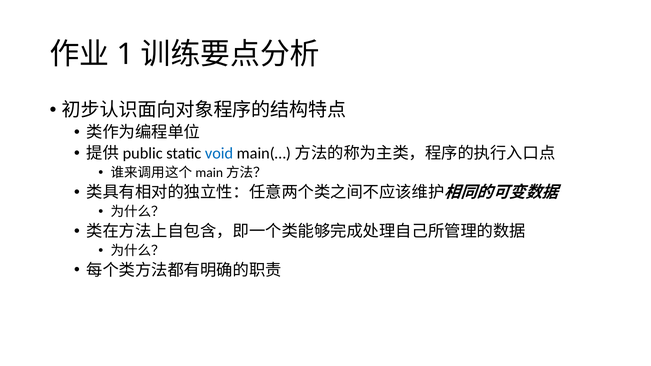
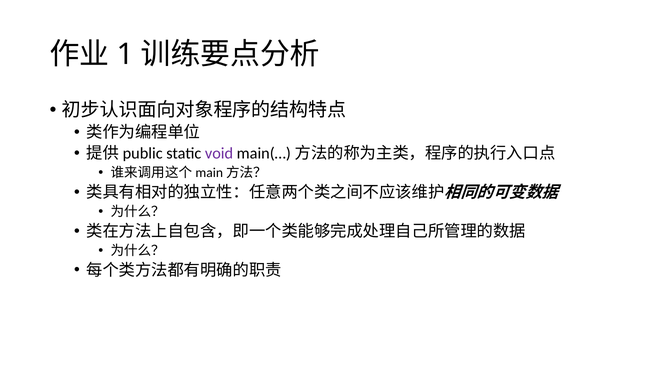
void colour: blue -> purple
